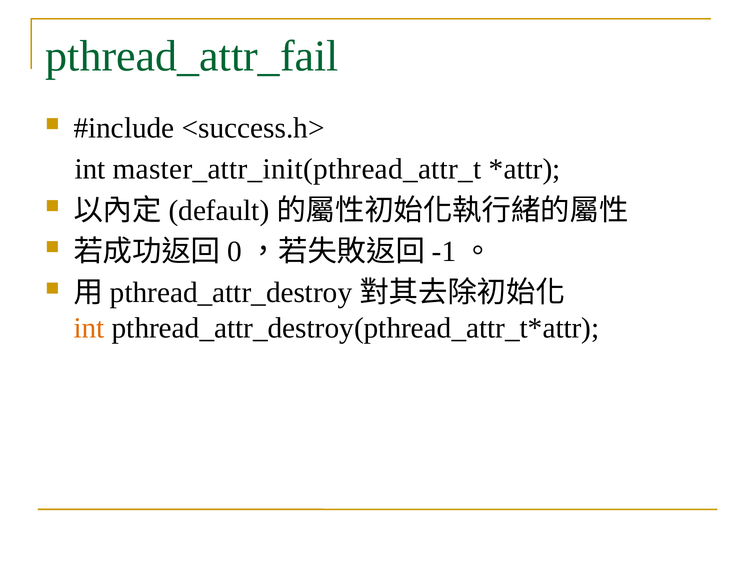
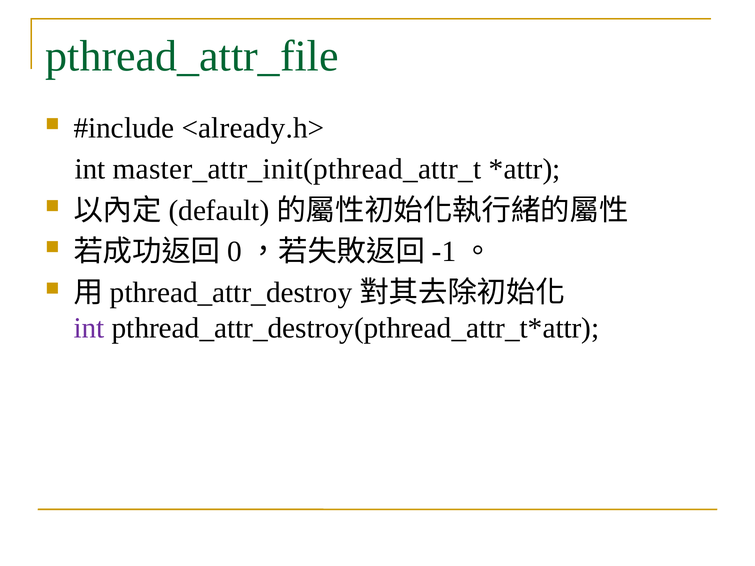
pthread_attr_fail: pthread_attr_fail -> pthread_attr_file
<success.h>: <success.h> -> <already.h>
int at (89, 328) colour: orange -> purple
